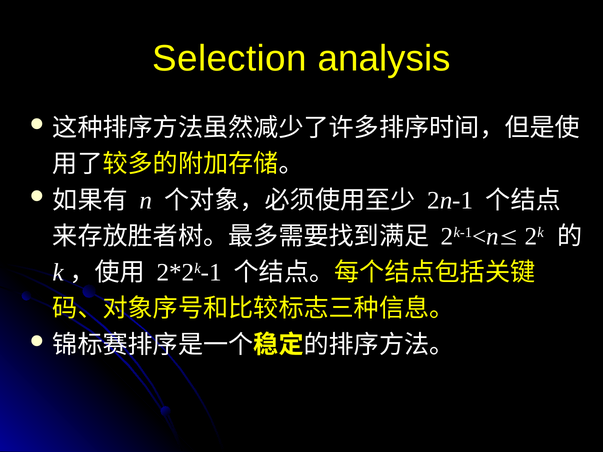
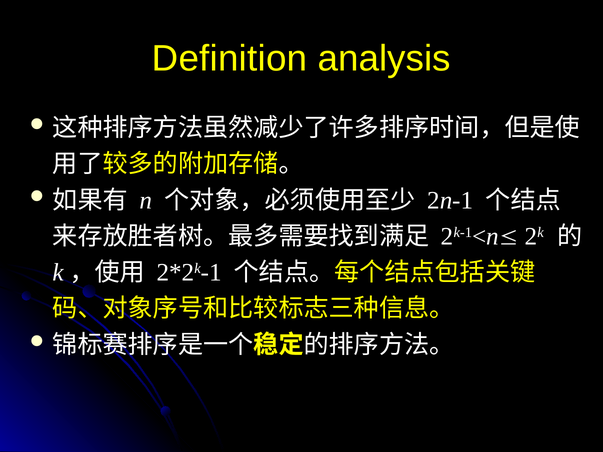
Selection: Selection -> Definition
